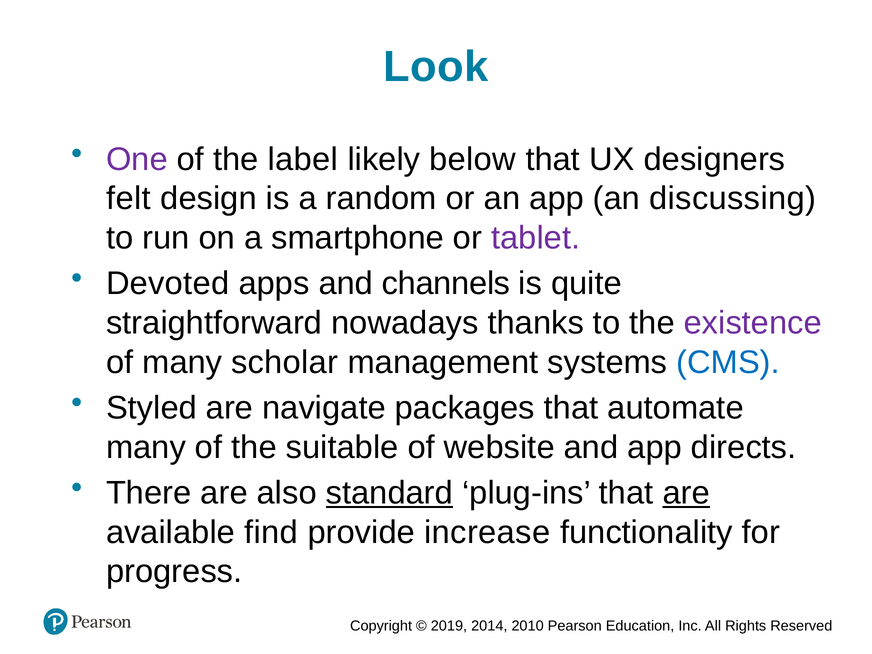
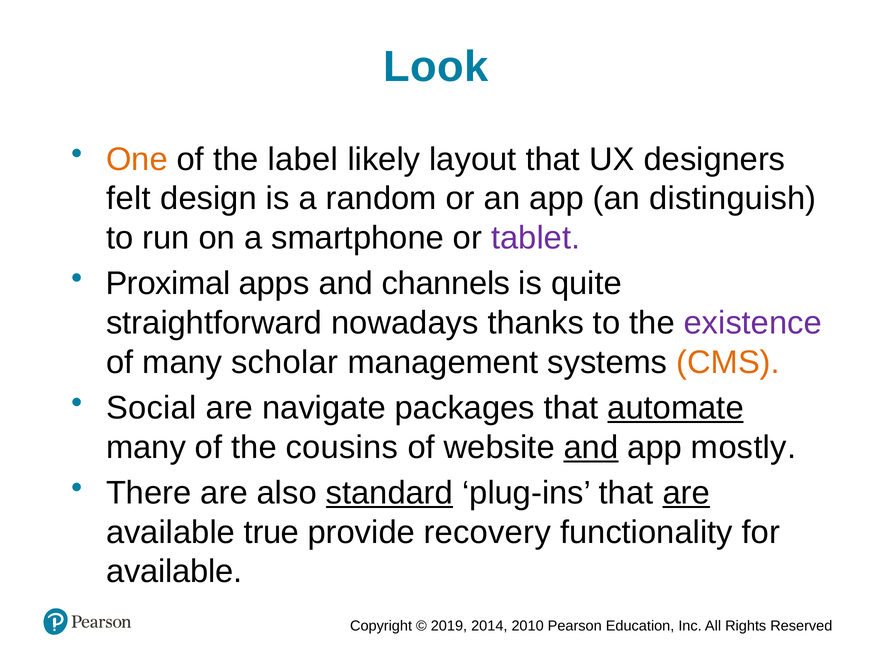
One colour: purple -> orange
below: below -> layout
discussing: discussing -> distinguish
Devoted: Devoted -> Proximal
CMS colour: blue -> orange
Styled: Styled -> Social
automate underline: none -> present
suitable: suitable -> cousins
and at (591, 447) underline: none -> present
directs: directs -> mostly
find: find -> true
increase: increase -> recovery
progress at (174, 572): progress -> available
